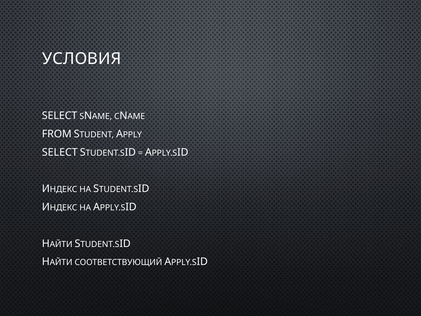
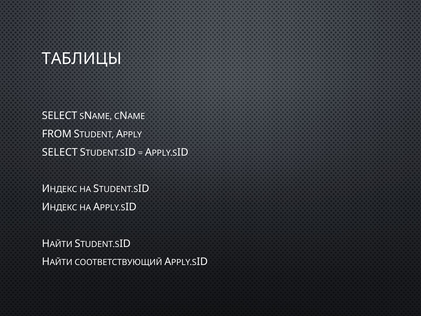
УСЛОВИЯ: УСЛОВИЯ -> ТАБЛИЦЫ
